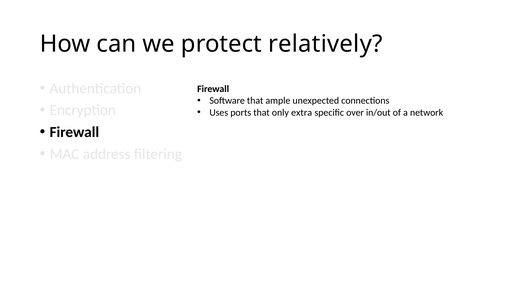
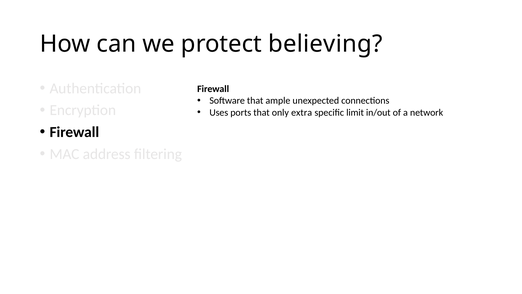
relatively: relatively -> believing
over: over -> limit
